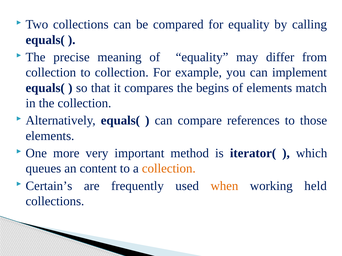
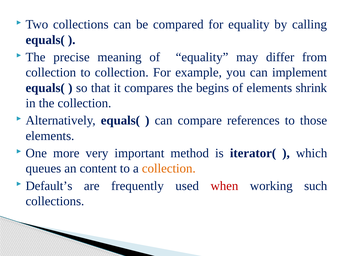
match: match -> shrink
Certain’s: Certain’s -> Default’s
when colour: orange -> red
held: held -> such
